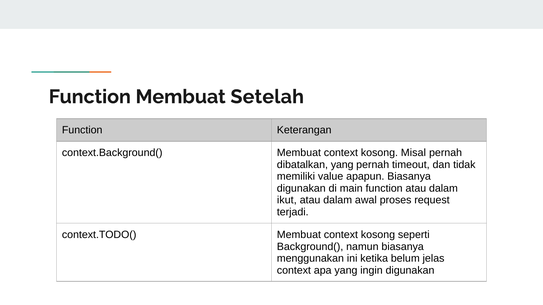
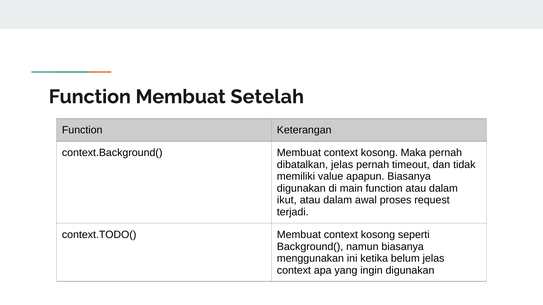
Misal: Misal -> Maka
dibatalkan yang: yang -> jelas
